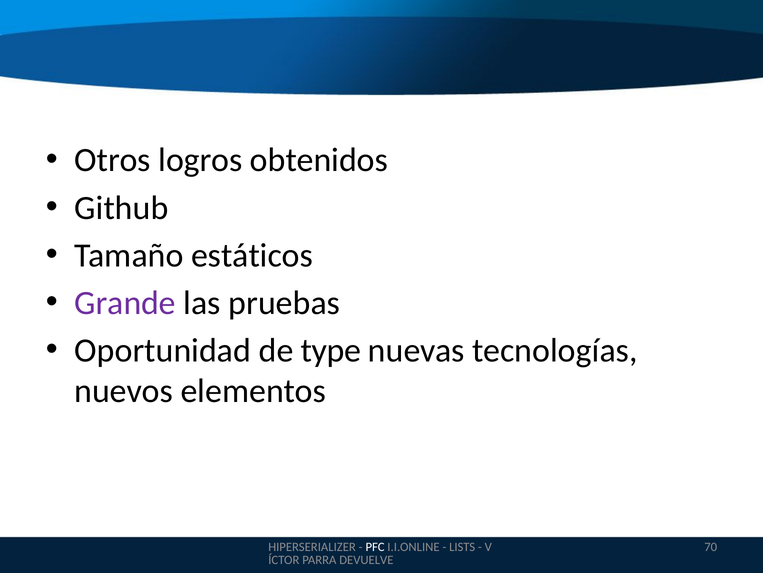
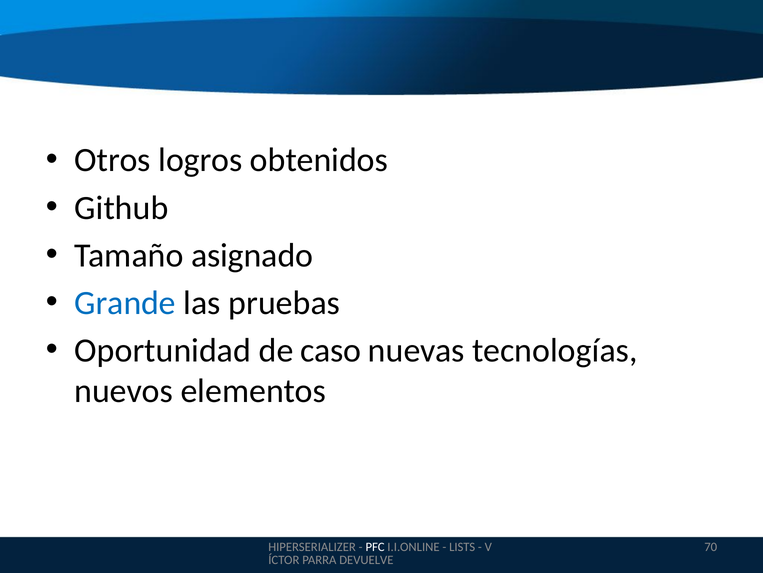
estáticos: estáticos -> asignado
Grande colour: purple -> blue
type: type -> caso
